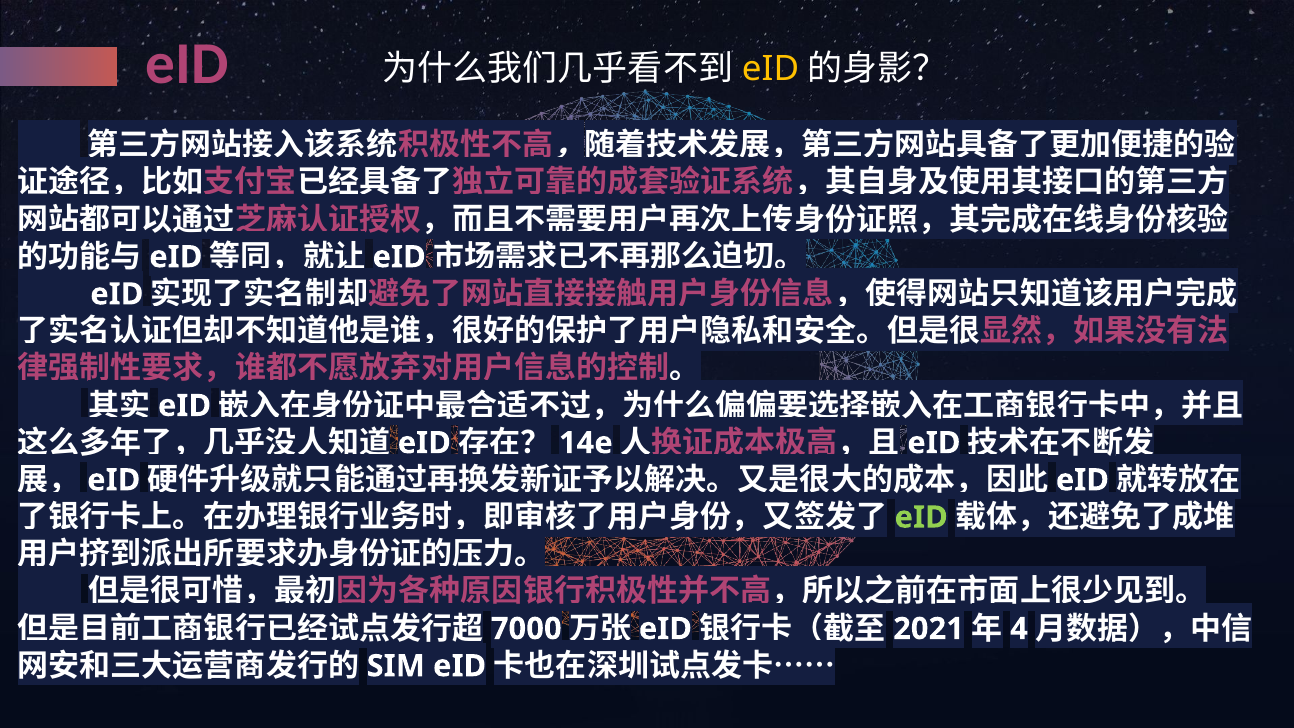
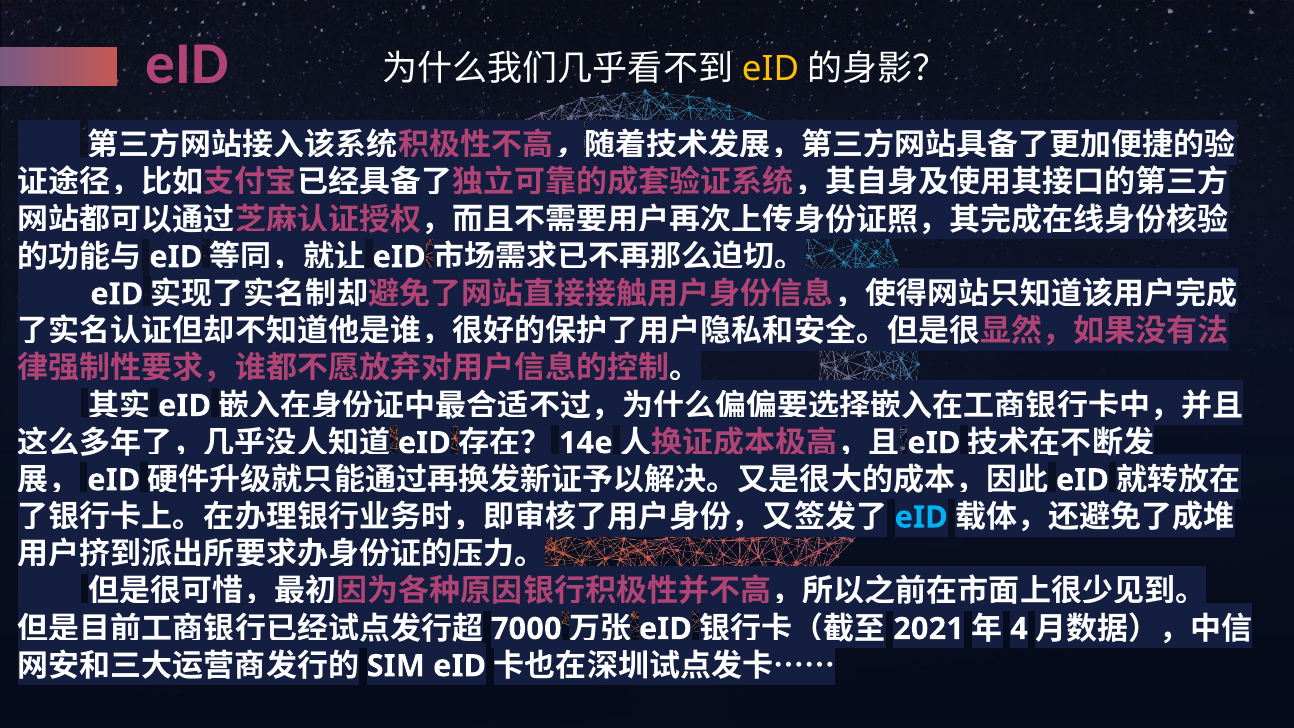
eID at (921, 517) colour: light green -> light blue
